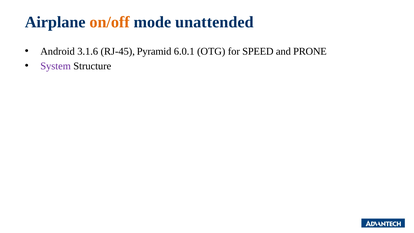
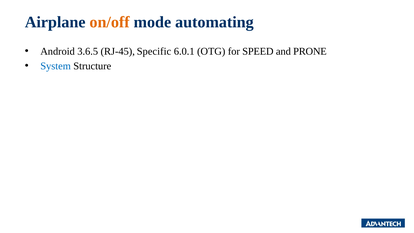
unattended: unattended -> automating
3.1.6: 3.1.6 -> 3.6.5
Pyramid: Pyramid -> Specific
System colour: purple -> blue
